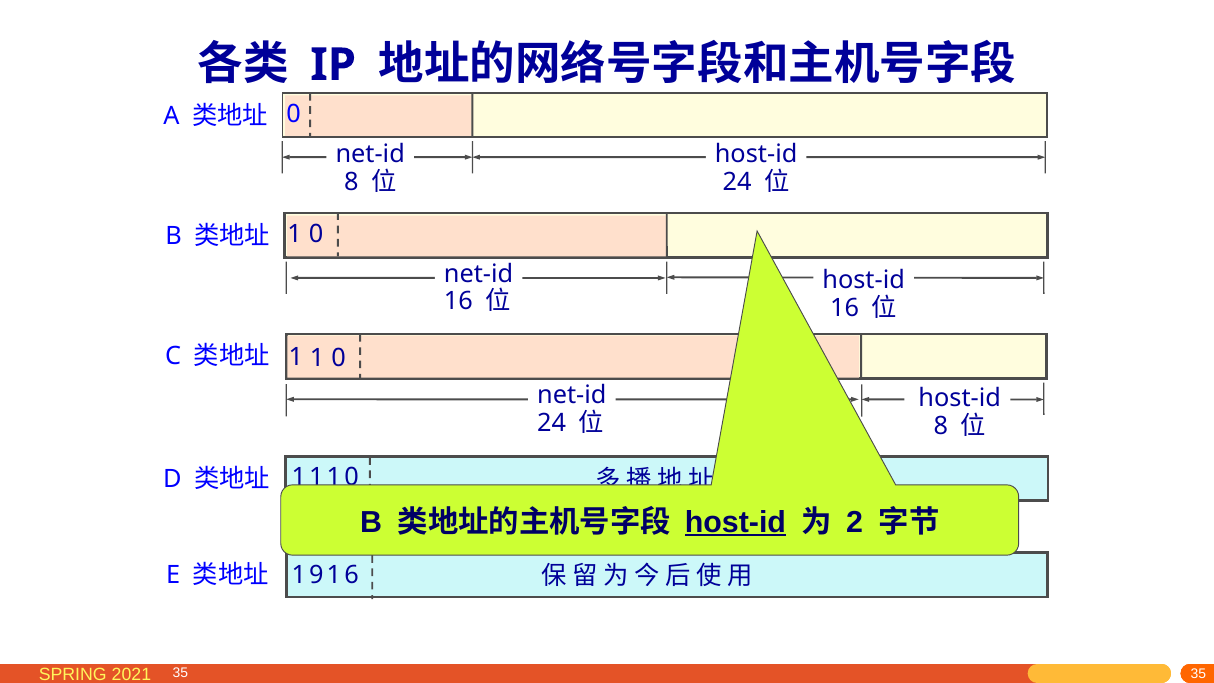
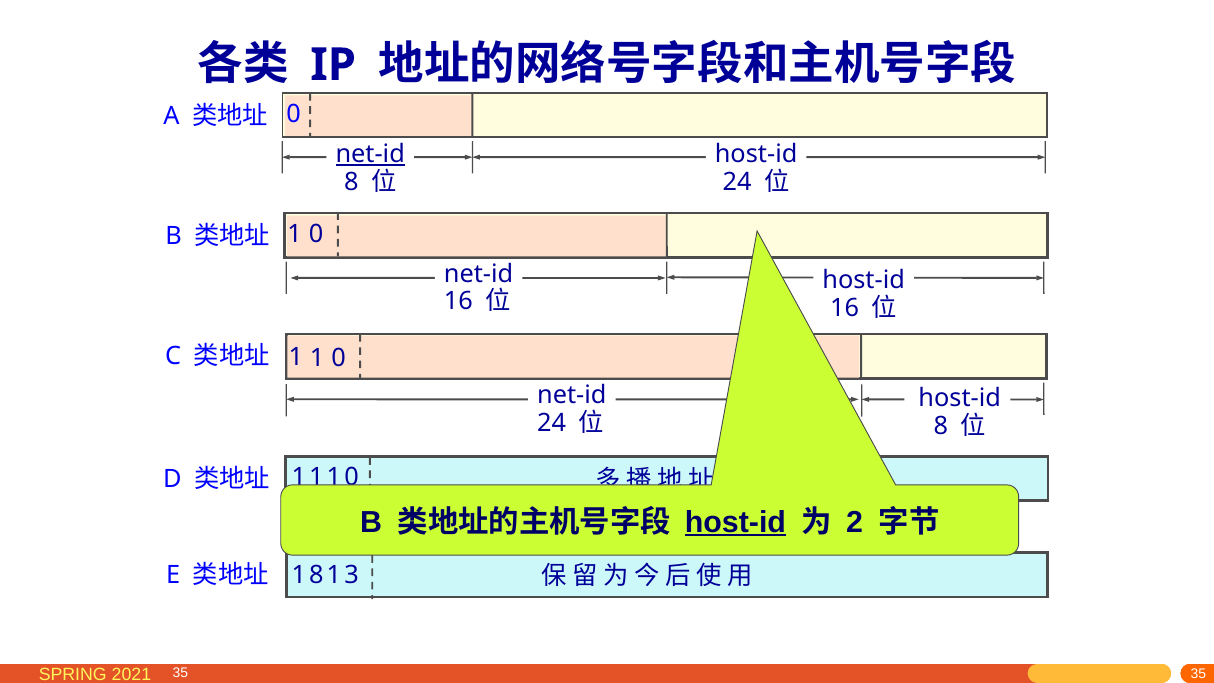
net-id at (370, 154) underline: none -> present
1 9: 9 -> 8
6: 6 -> 3
